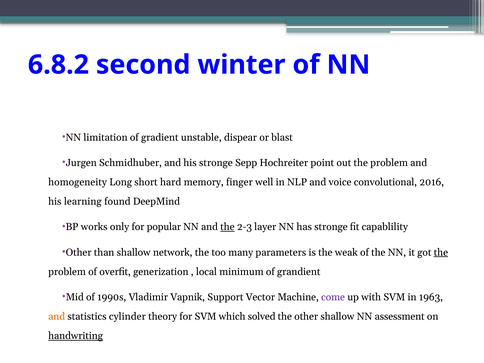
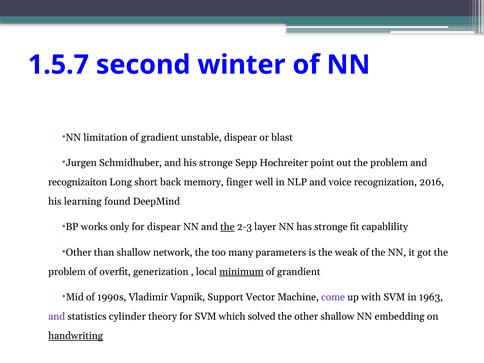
6.8.2: 6.8.2 -> 1.5.7
homogeneity: homogeneity -> recognizaiton
hard: hard -> back
convolutional: convolutional -> recognization
for popular: popular -> dispear
the at (441, 252) underline: present -> none
minimum underline: none -> present
and at (57, 317) colour: orange -> purple
assessment: assessment -> embedding
